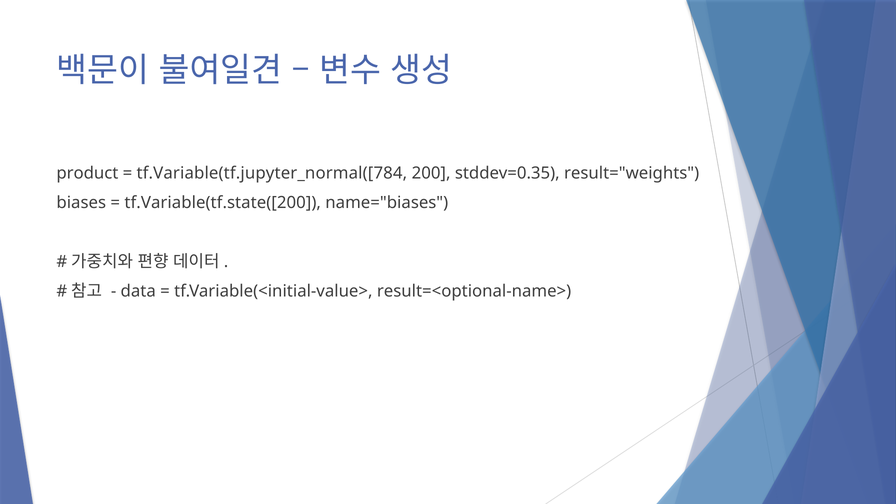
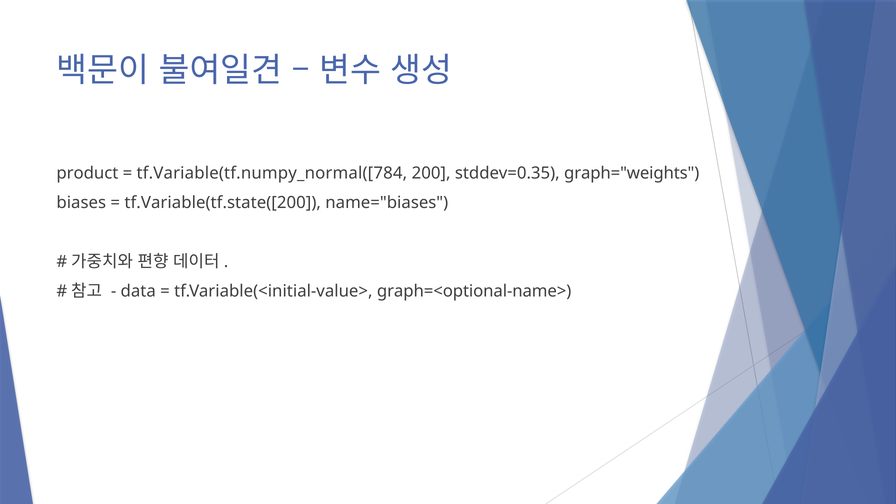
tf.Variable(tf.jupyter_normal([784: tf.Variable(tf.jupyter_normal([784 -> tf.Variable(tf.numpy_normal([784
result="weights: result="weights -> graph="weights
result=<optional-name>: result=<optional-name> -> graph=<optional-name>
